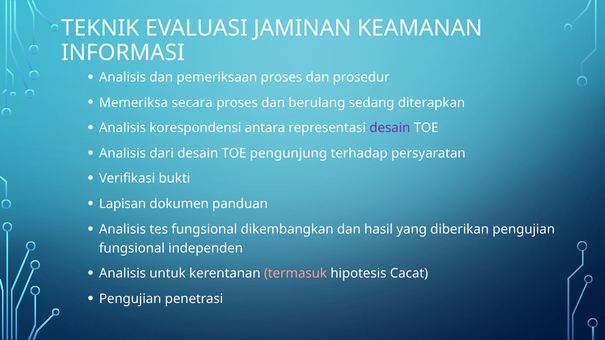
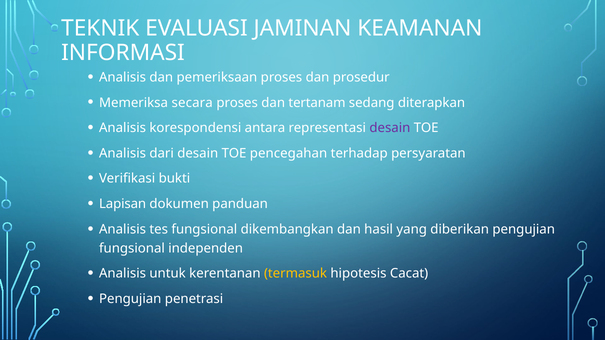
berulang: berulang -> tertanam
pengunjung: pengunjung -> pencegahan
termasuk colour: pink -> yellow
